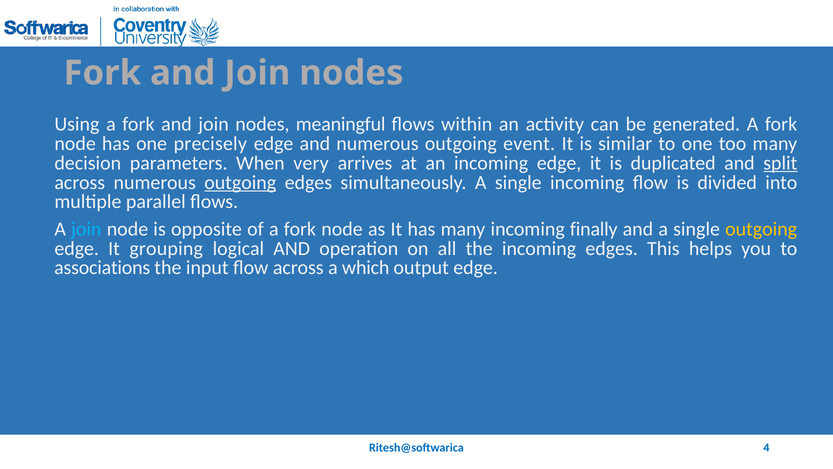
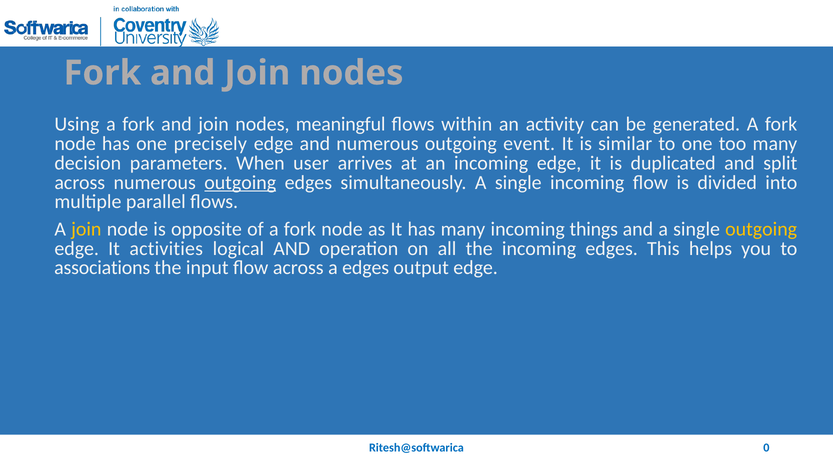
very: very -> user
split underline: present -> none
join at (86, 229) colour: light blue -> yellow
finally: finally -> things
grouping: grouping -> activities
a which: which -> edges
4: 4 -> 0
